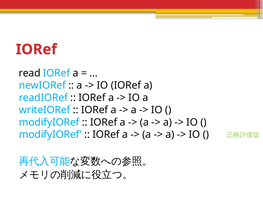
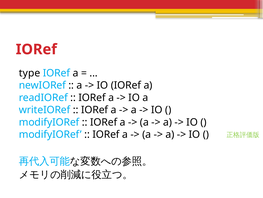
read: read -> type
